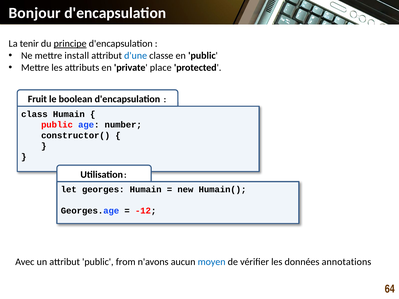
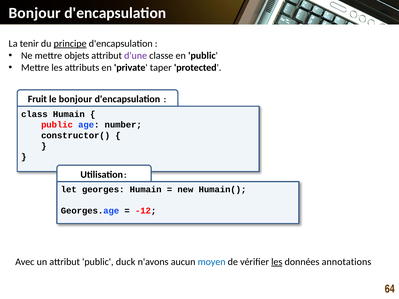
install: install -> objets
d'une colour: blue -> purple
place: place -> taper
le boolean: boolean -> bonjour
from: from -> duck
les at (277, 262) underline: none -> present
